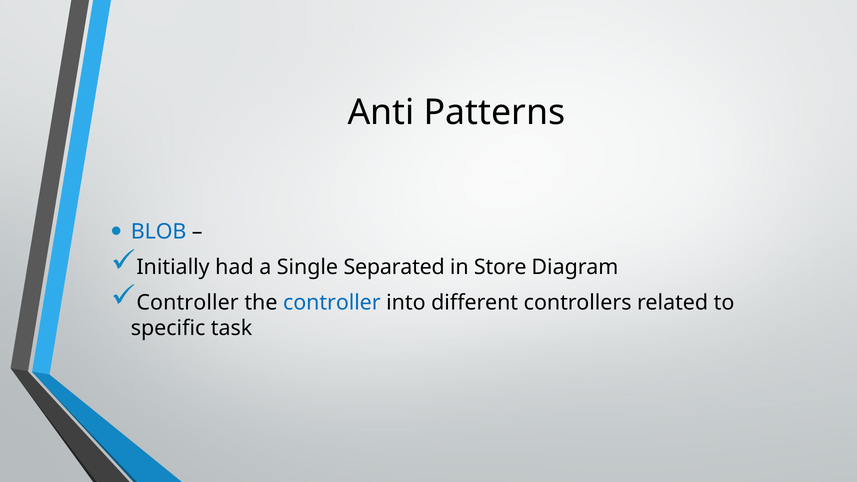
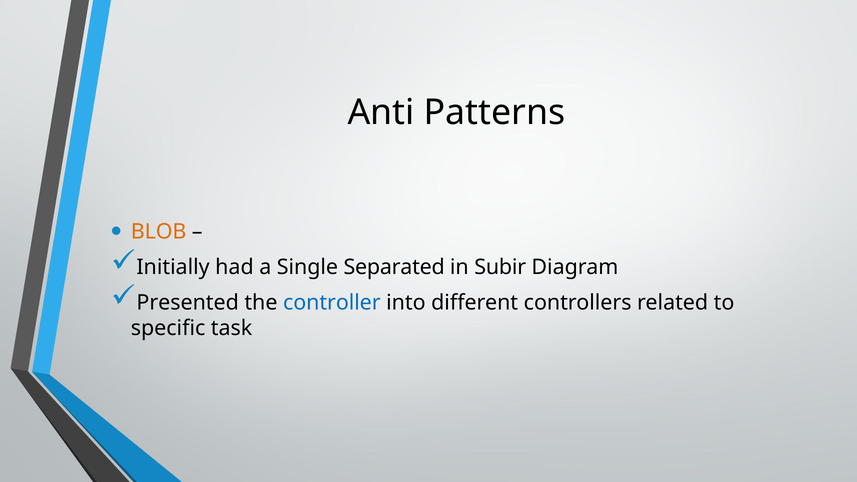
BLOB colour: blue -> orange
Store: Store -> Subir
Controller at (188, 303): Controller -> Presented
